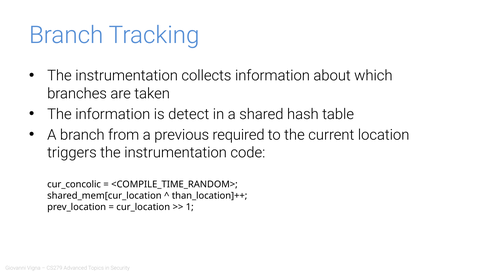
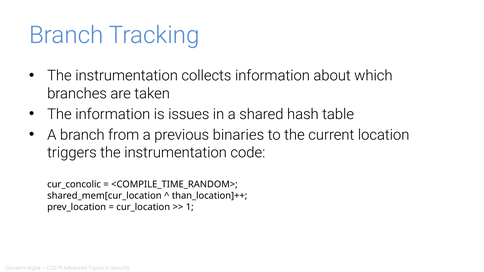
detect: detect -> issues
required: required -> binaries
